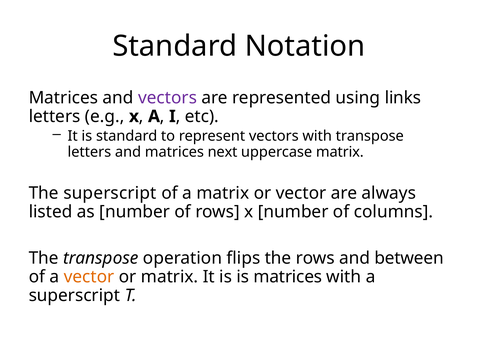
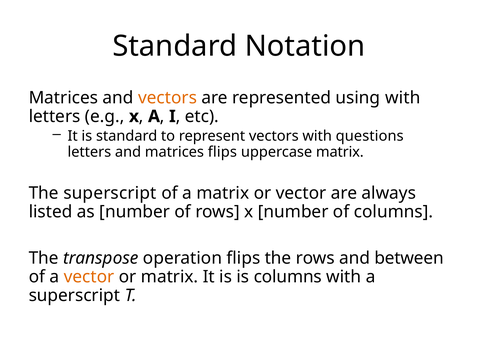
vectors at (168, 98) colour: purple -> orange
using links: links -> with
with transpose: transpose -> questions
matrices next: next -> flips
is matrices: matrices -> columns
